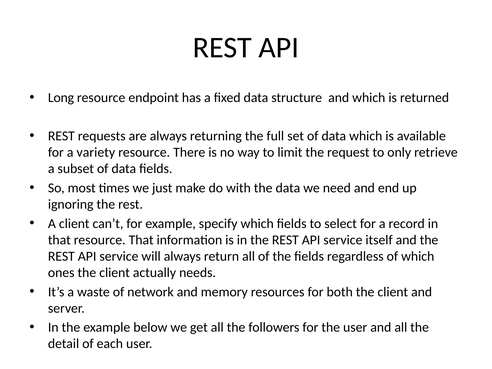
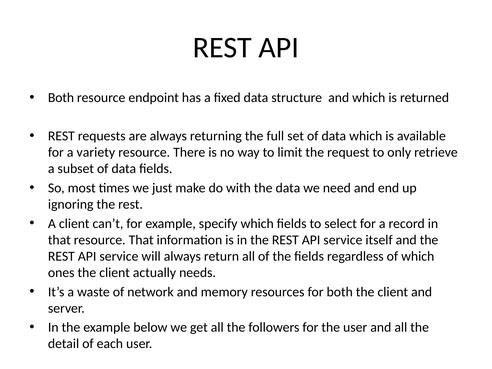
Long at (61, 98): Long -> Both
